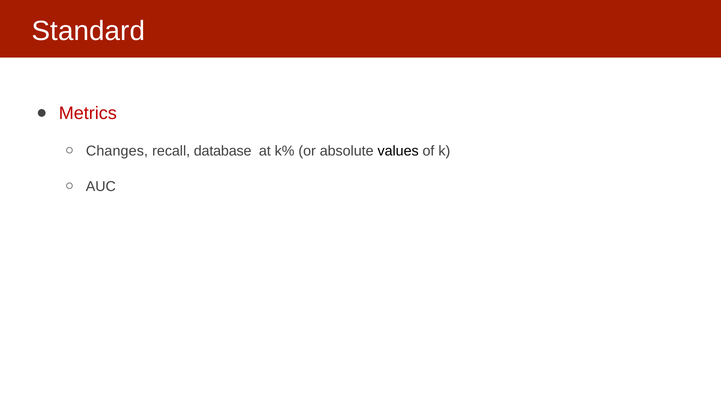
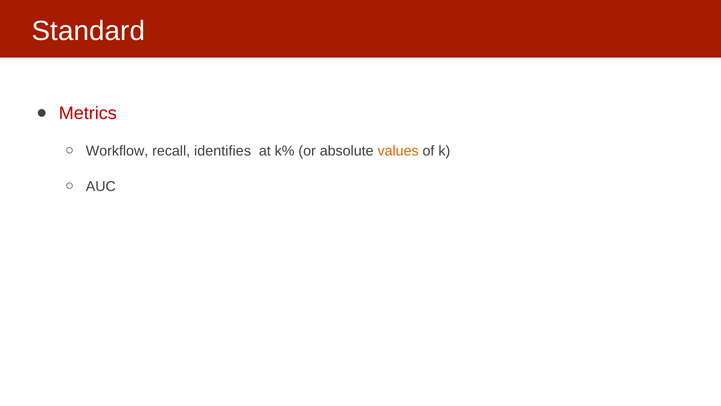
Changes: Changes -> Workflow
database: database -> identifies
values colour: black -> orange
